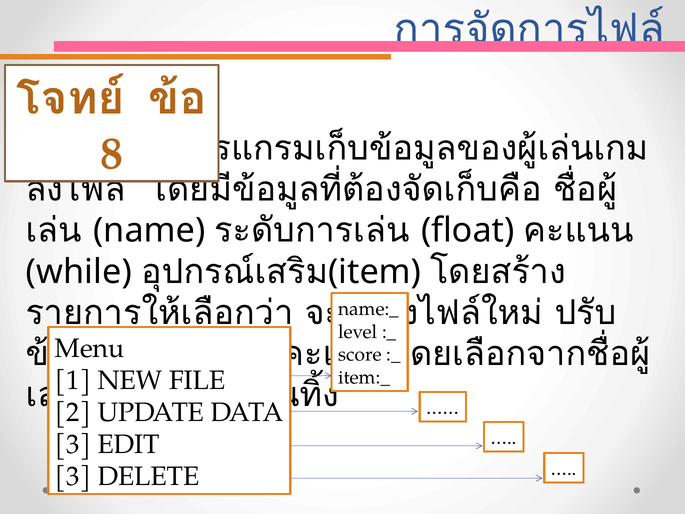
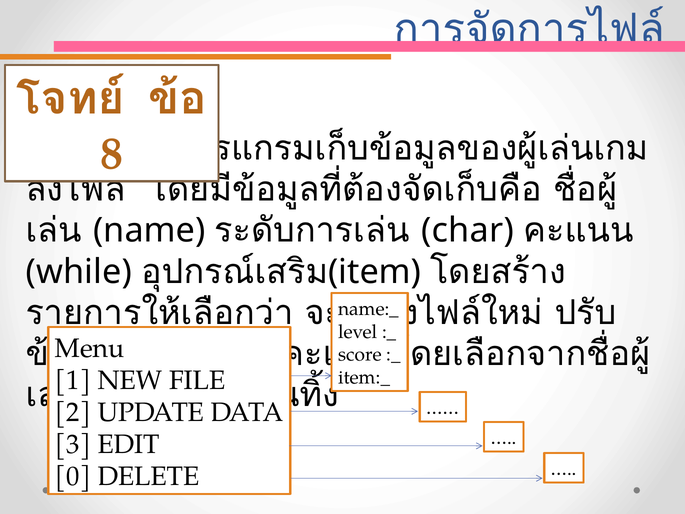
float: float -> char
3 at (73, 476): 3 -> 0
